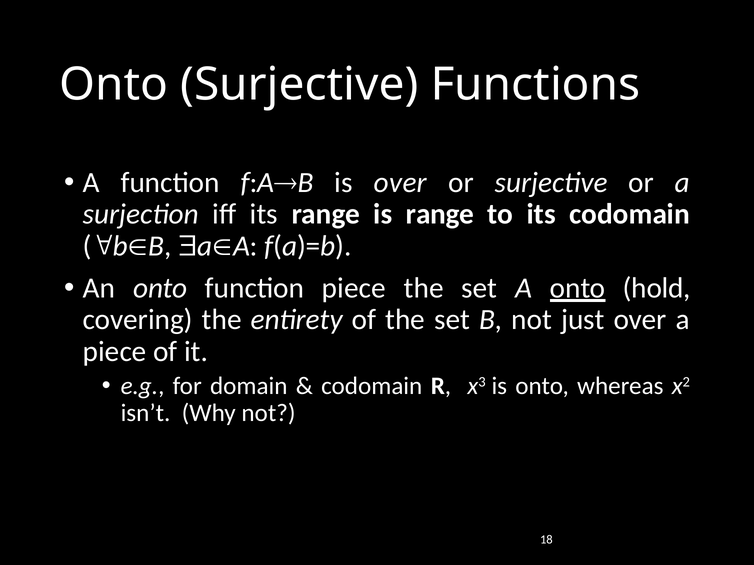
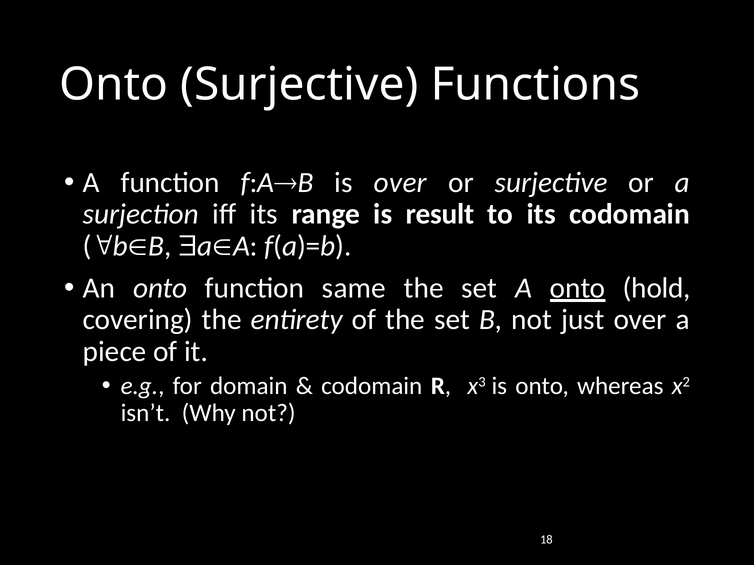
is range: range -> result
function piece: piece -> same
